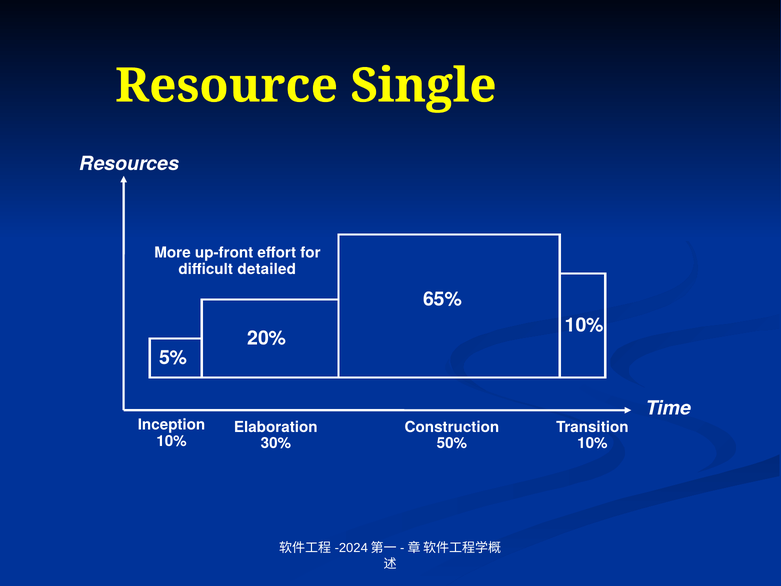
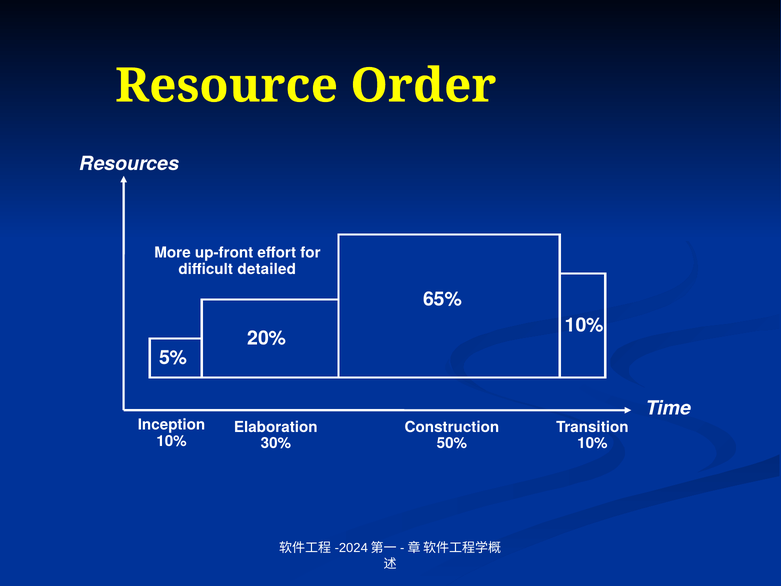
Single: Single -> Order
